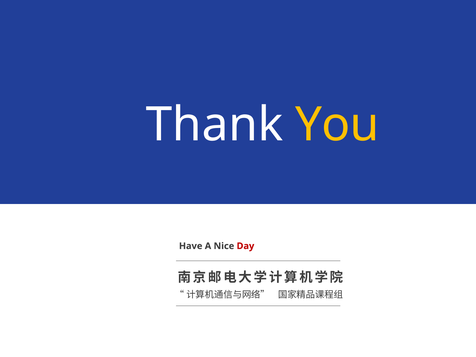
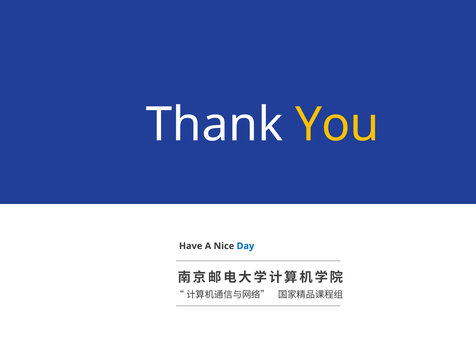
Day colour: red -> blue
